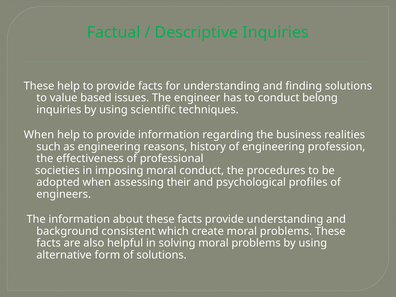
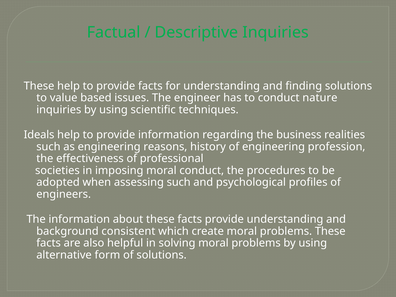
belong: belong -> nature
When at (39, 135): When -> Ideals
assessing their: their -> such
